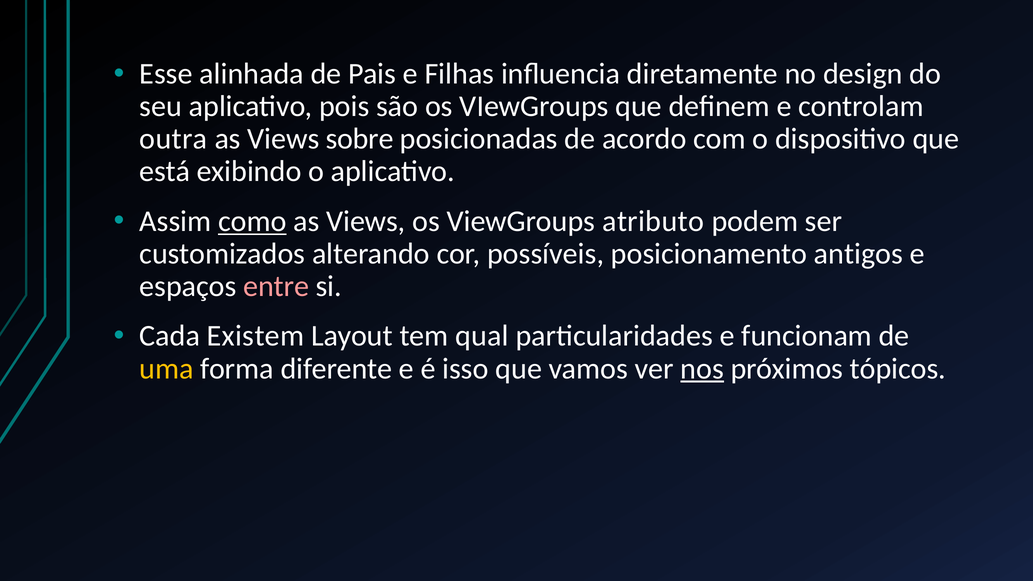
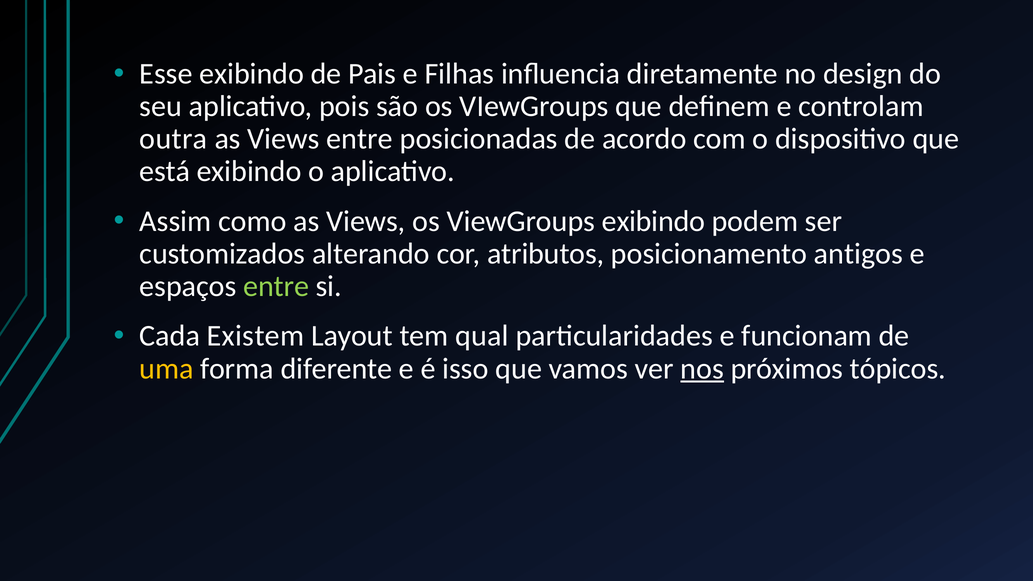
Esse alinhada: alinhada -> exibindo
Views sobre: sobre -> entre
como underline: present -> none
ViewGroups atributo: atributo -> exibindo
possíveis: possíveis -> atributos
entre at (276, 286) colour: pink -> light green
